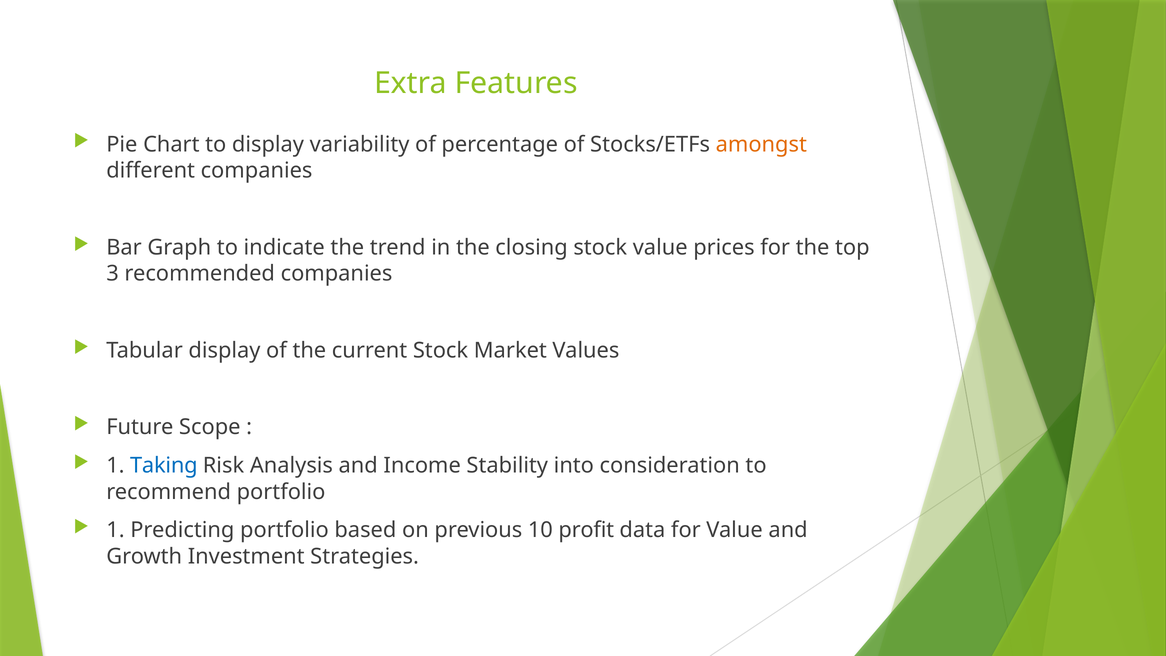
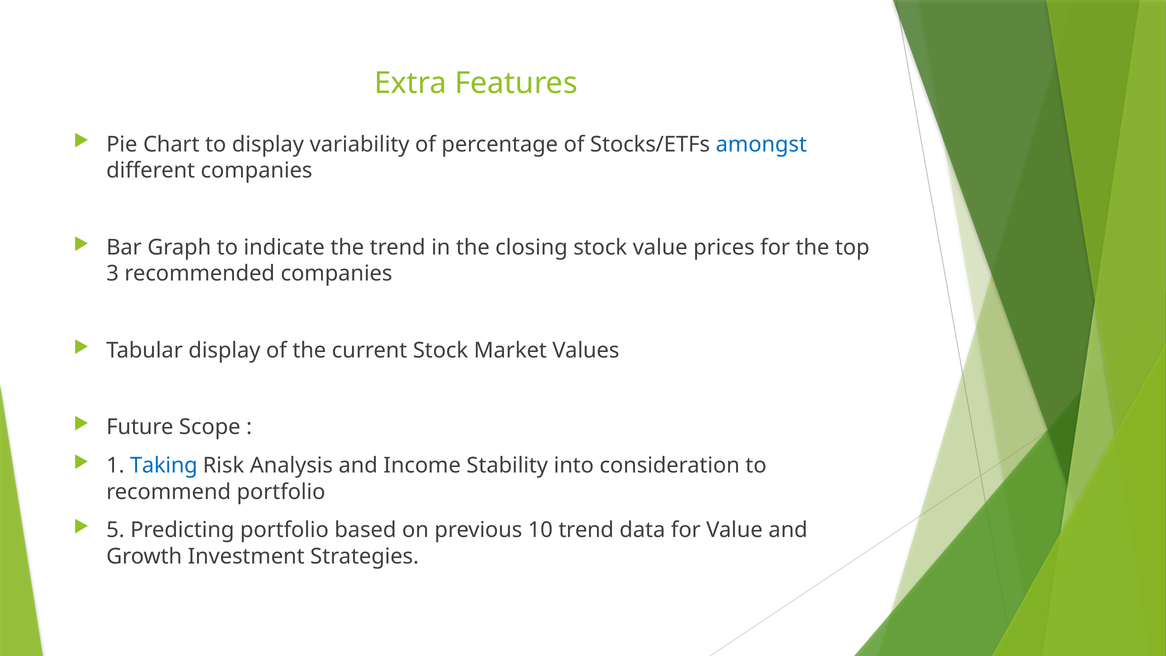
amongst colour: orange -> blue
1 at (115, 530): 1 -> 5
10 profit: profit -> trend
